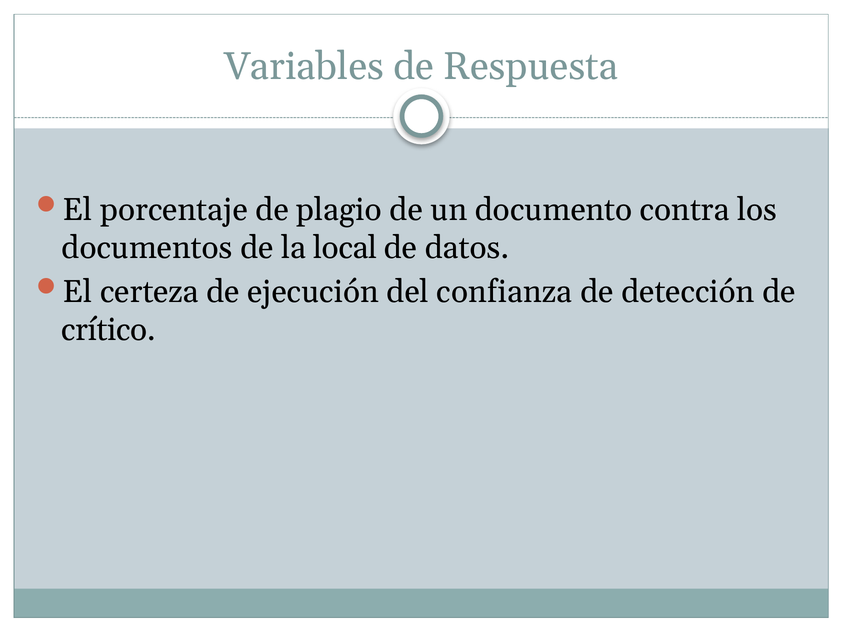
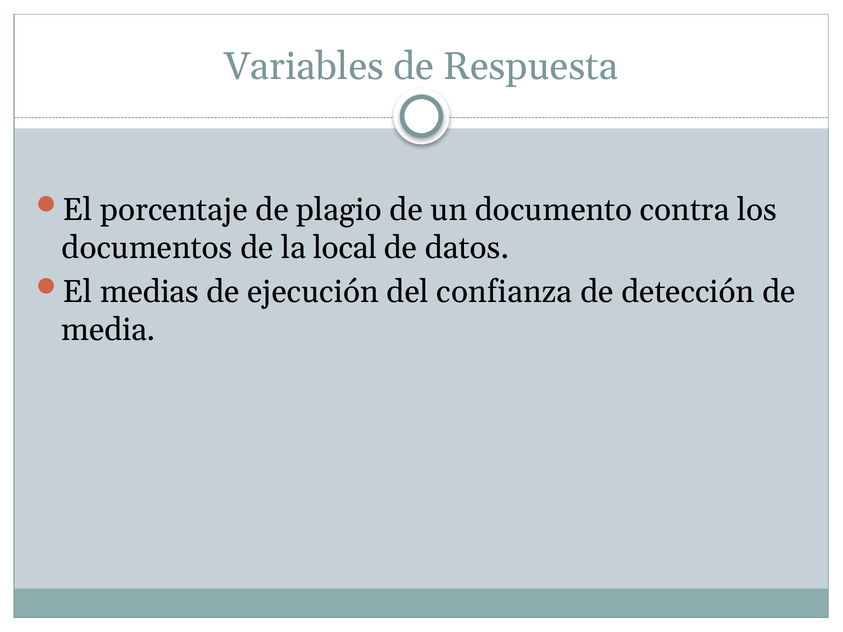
certeza: certeza -> medias
crítico: crítico -> media
